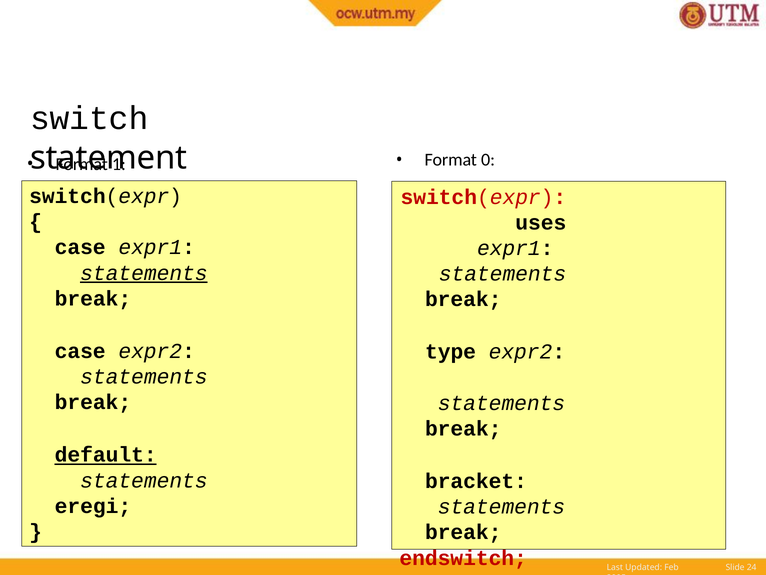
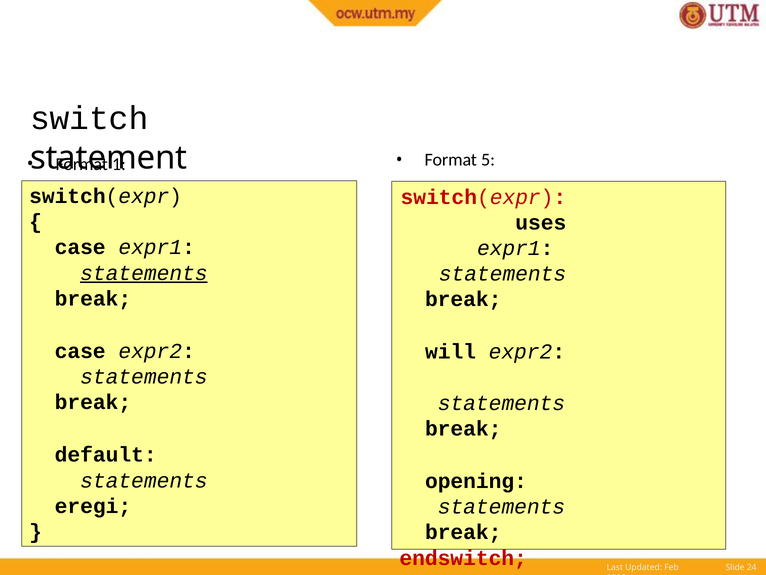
0: 0 -> 5
type: type -> will
default underline: present -> none
bracket: bracket -> opening
